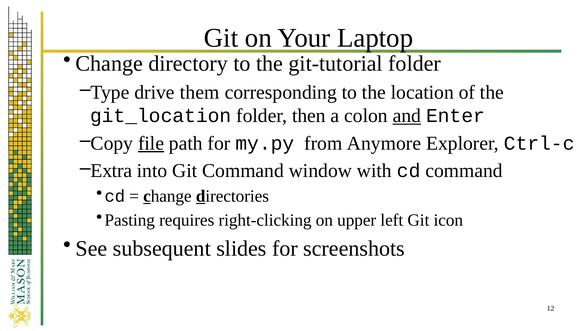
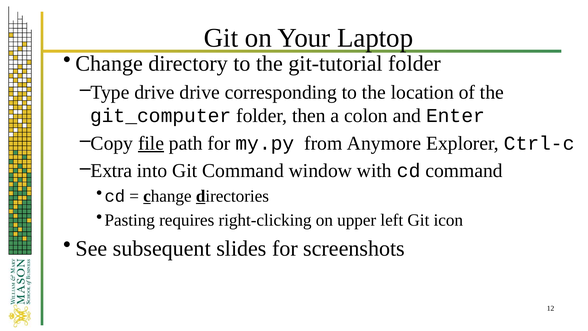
drive them: them -> drive
git_location: git_location -> git_computer
and underline: present -> none
